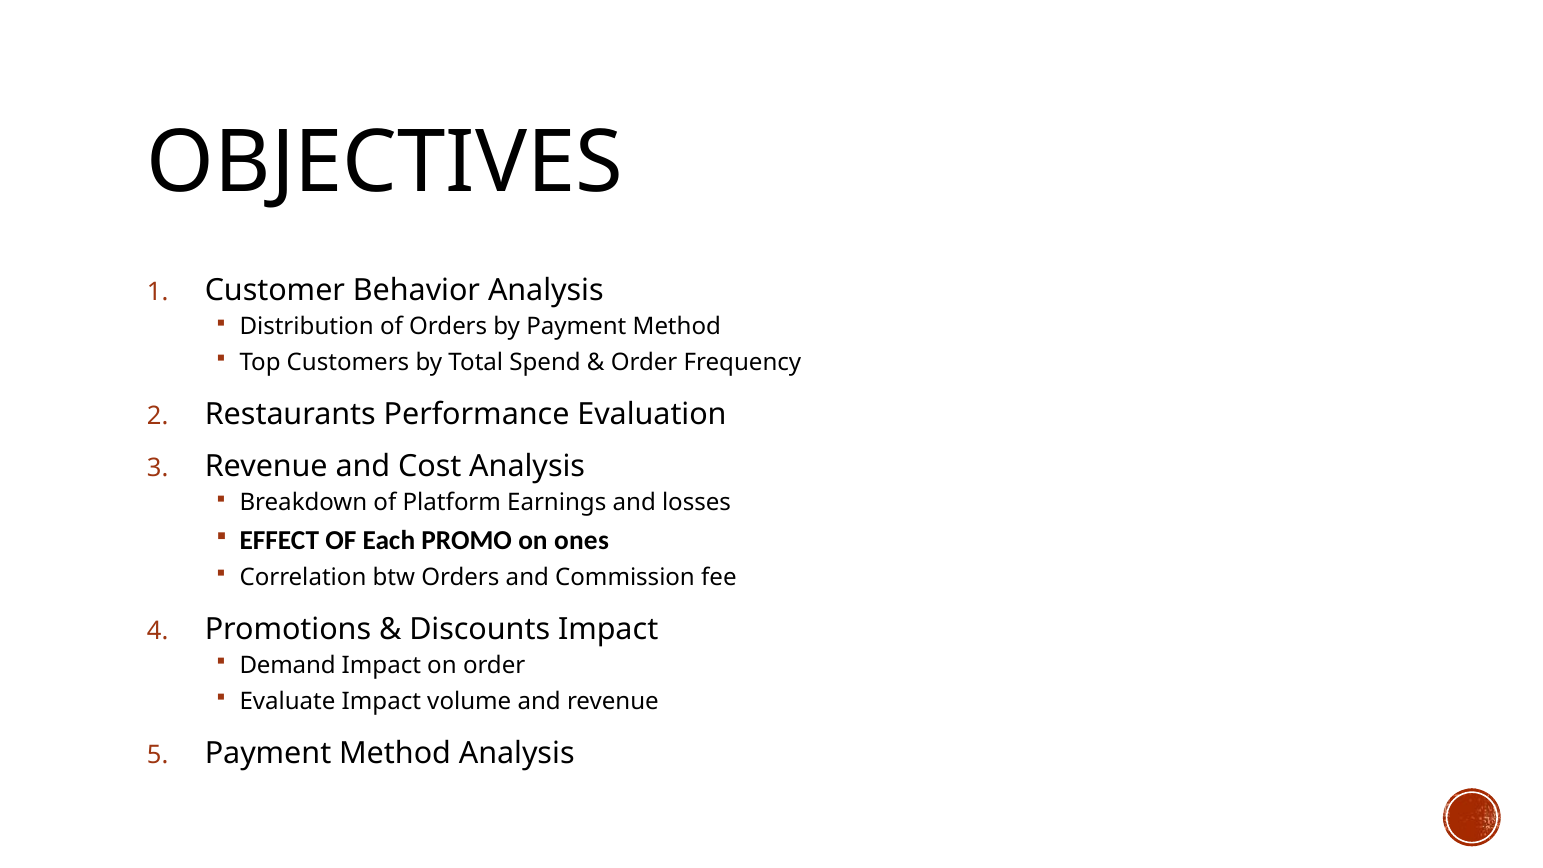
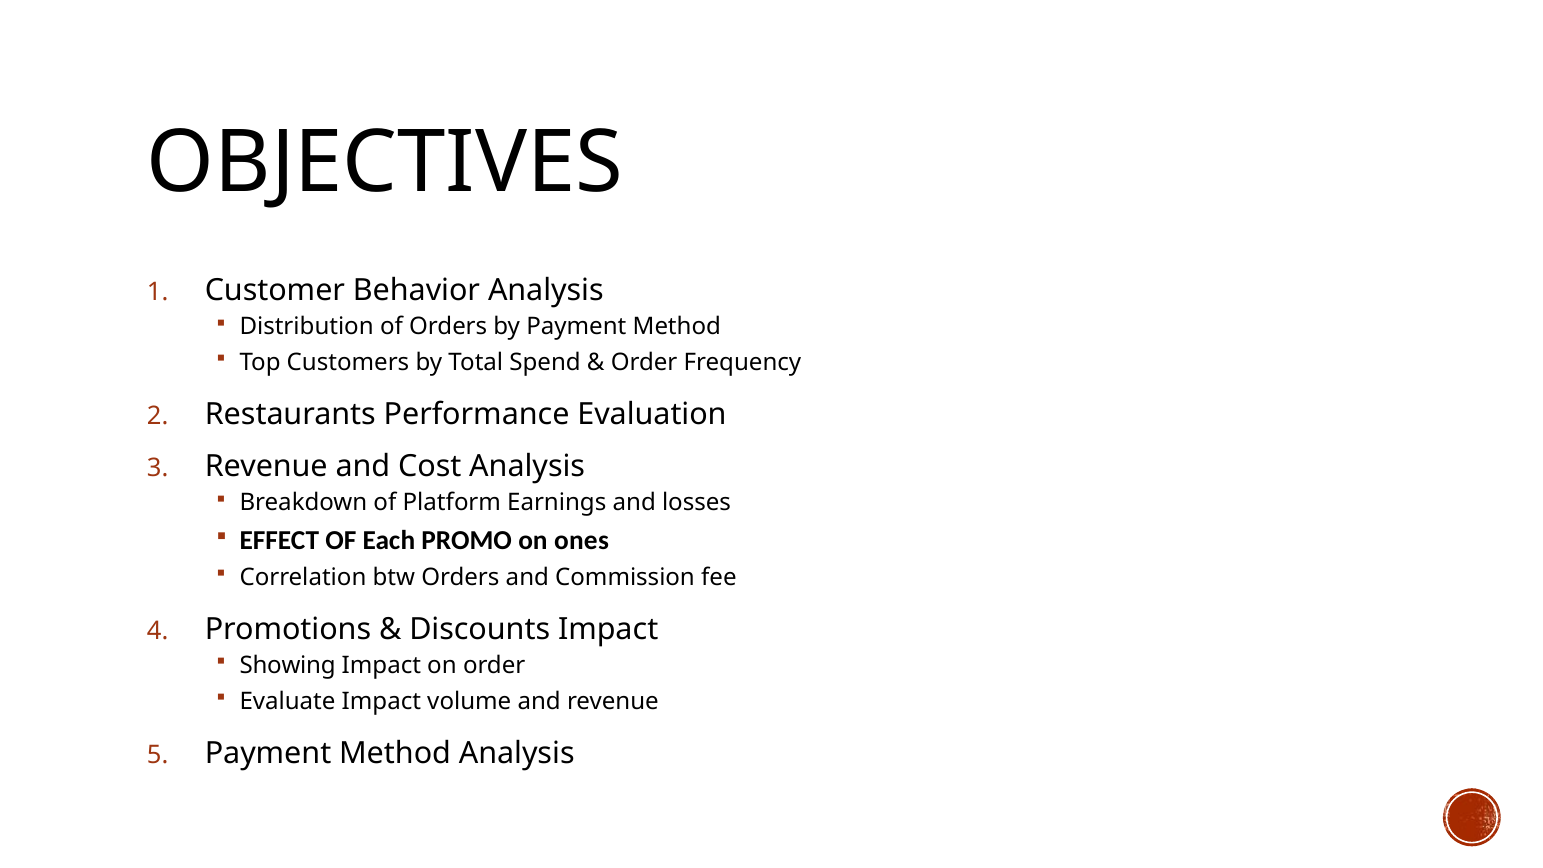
Demand: Demand -> Showing
